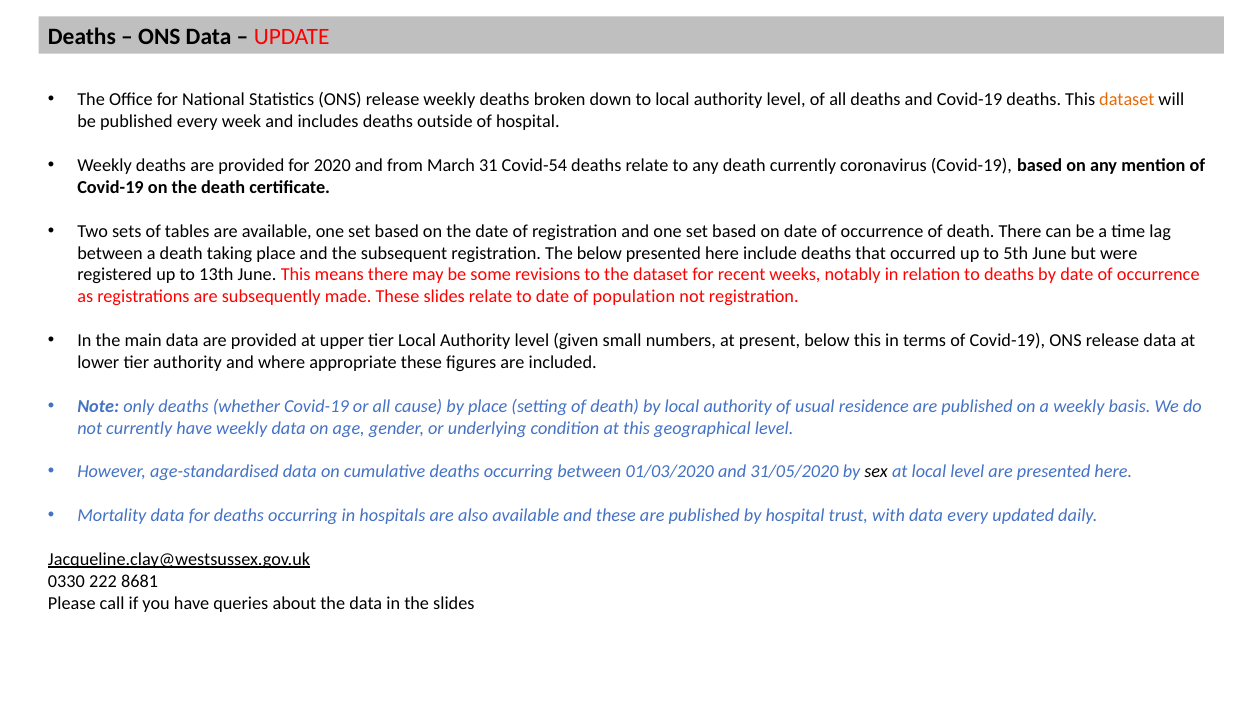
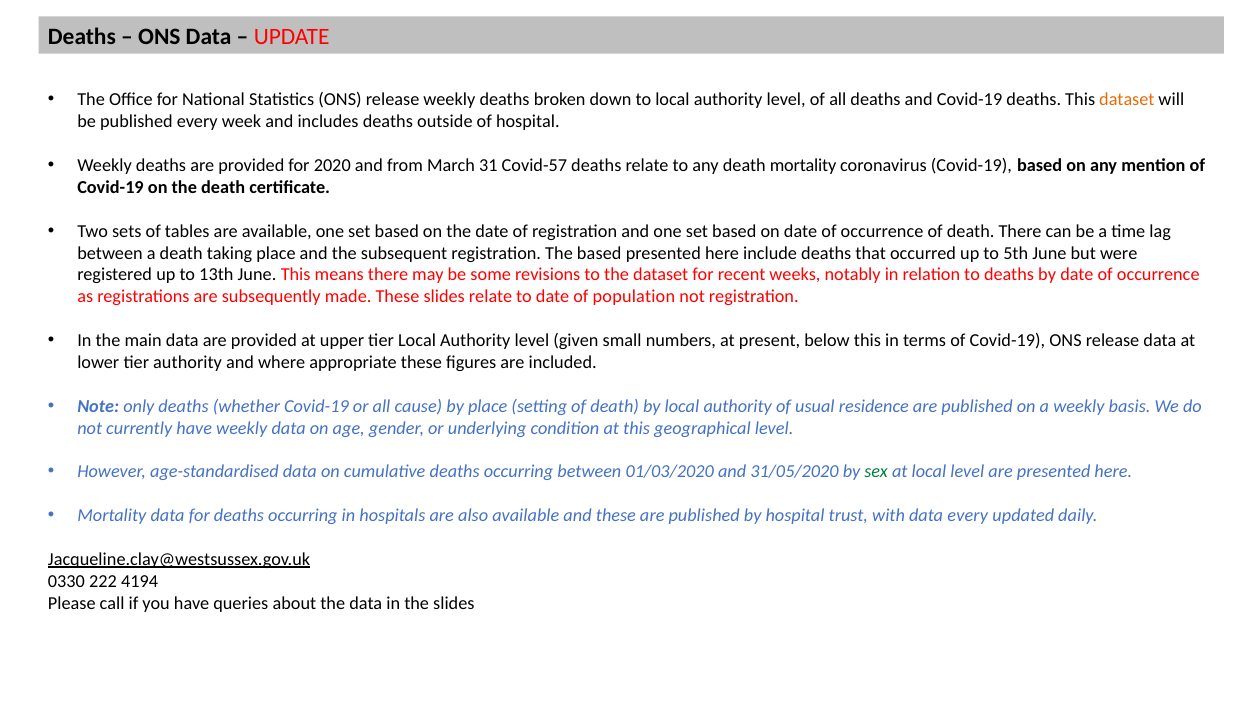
Covid-54: Covid-54 -> Covid-57
death currently: currently -> mortality
The below: below -> based
sex colour: black -> green
8681: 8681 -> 4194
